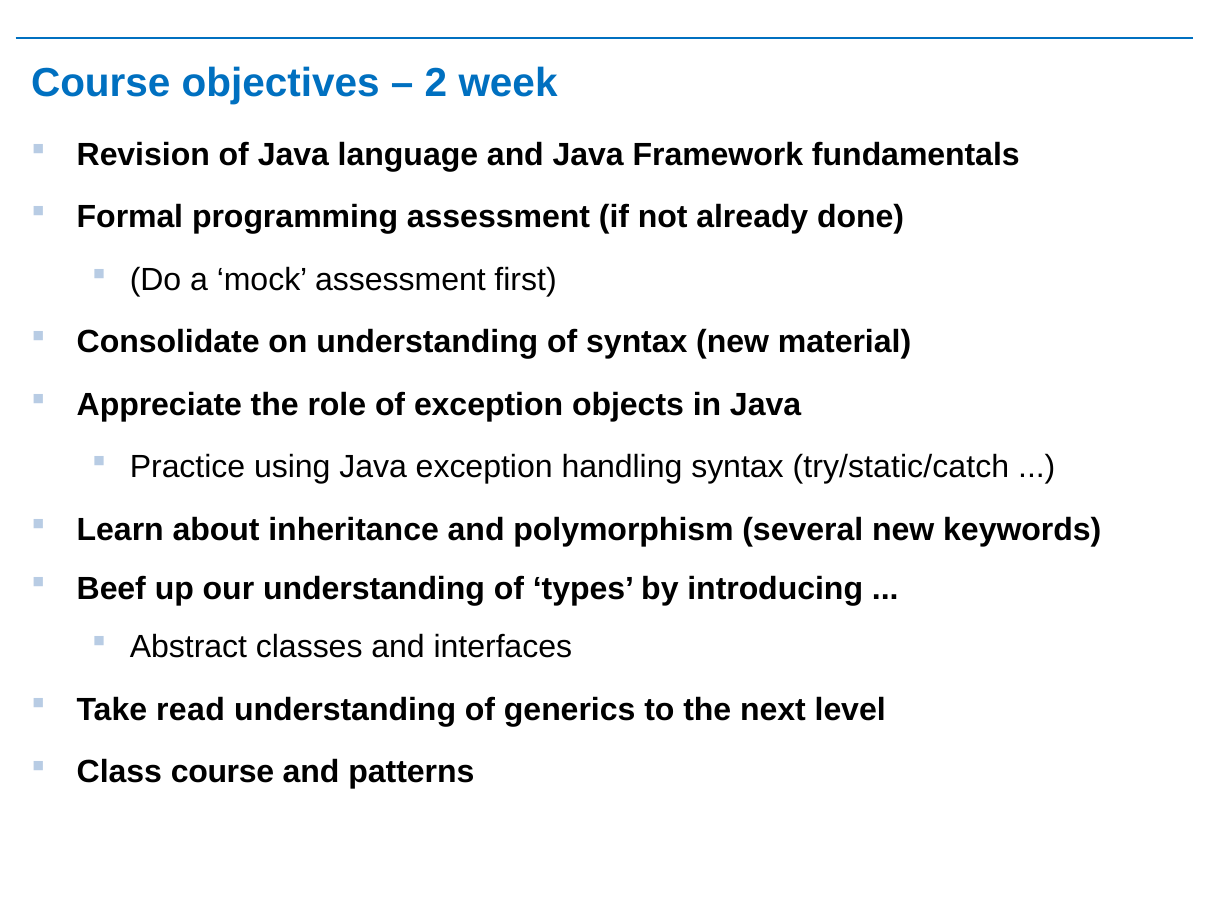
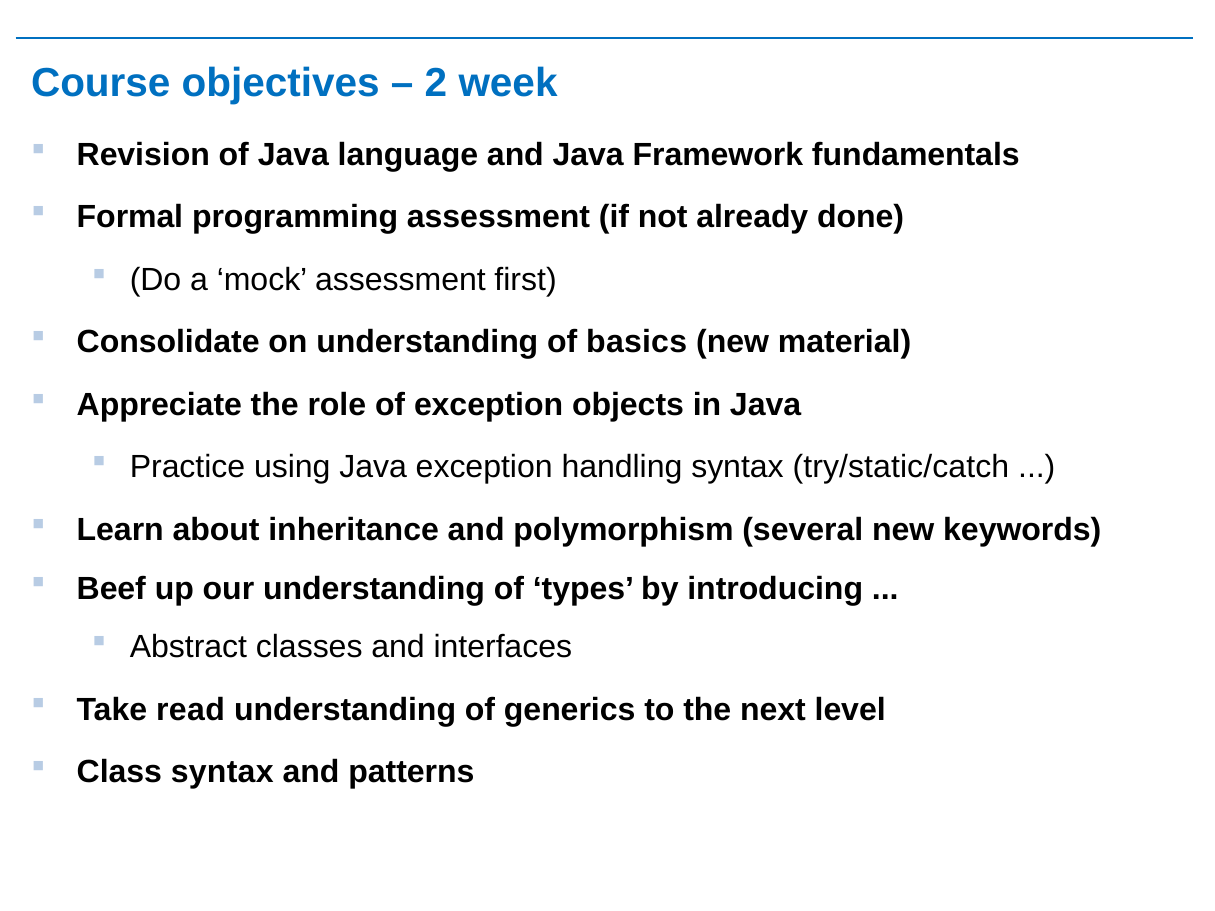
of syntax: syntax -> basics
Class course: course -> syntax
